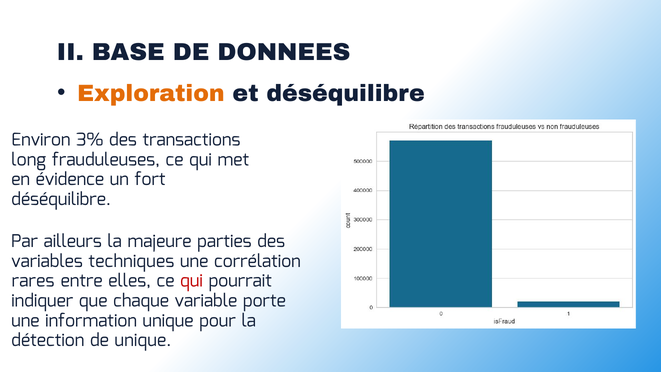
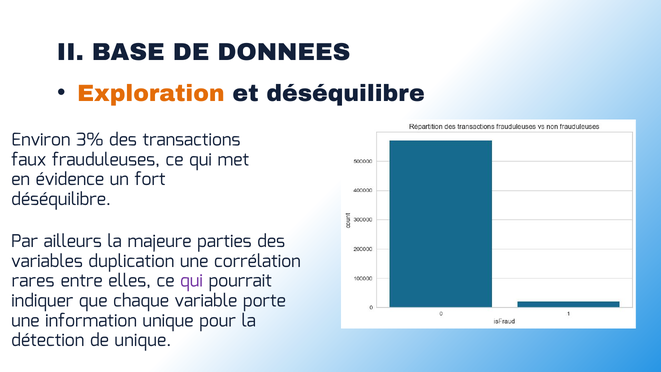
long: long -> faux
techniques: techniques -> duplication
qui at (192, 281) colour: red -> purple
